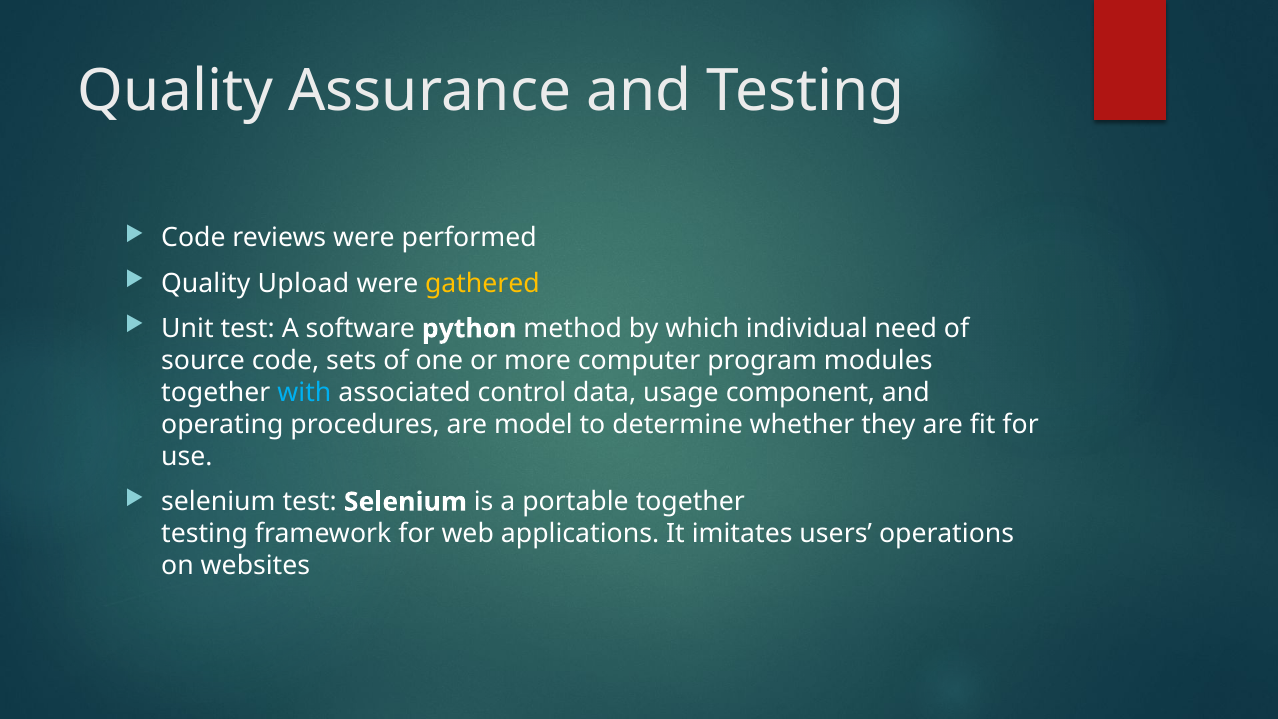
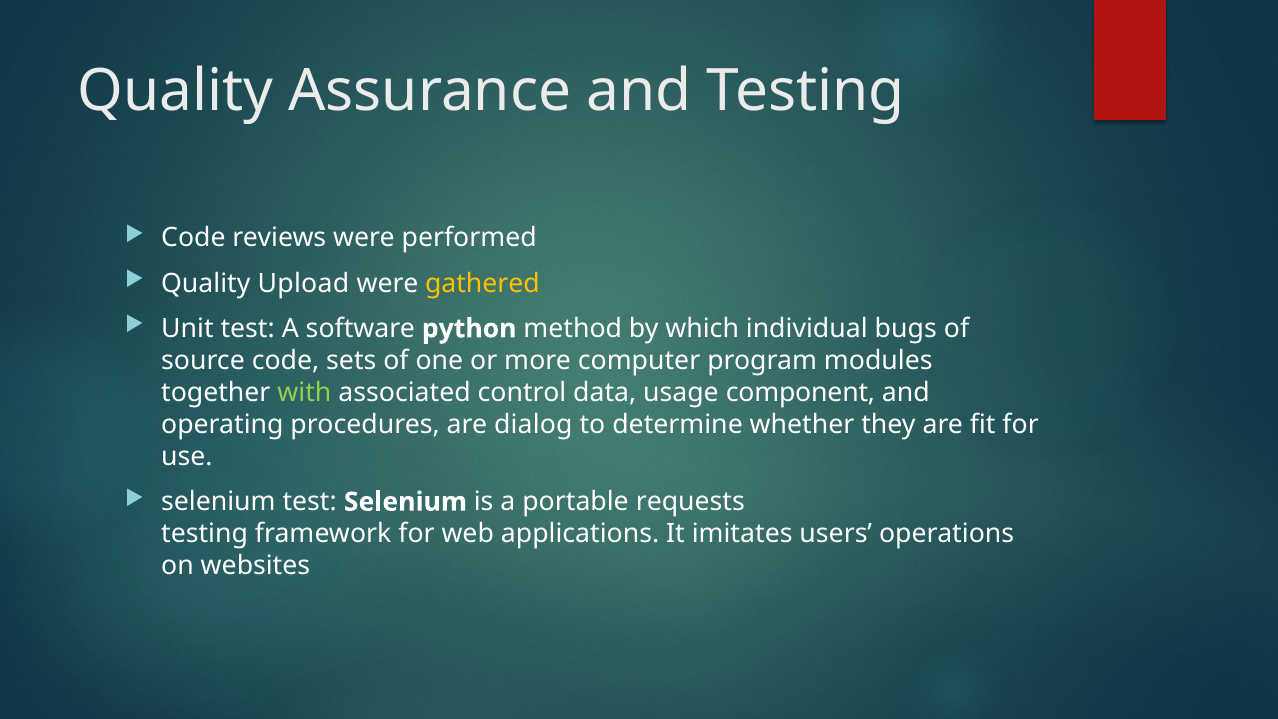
need: need -> bugs
with colour: light blue -> light green
model: model -> dialog
portable together: together -> requests
